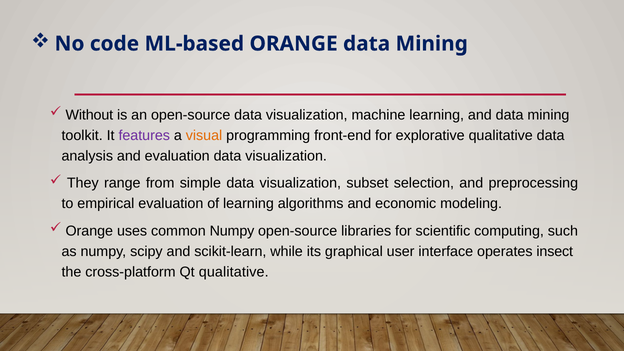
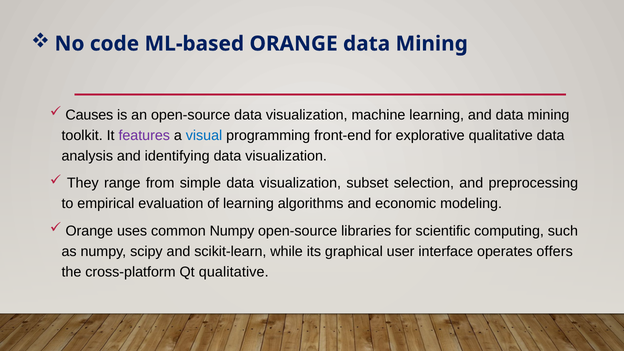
Without: Without -> Causes
visual colour: orange -> blue
and evaluation: evaluation -> identifying
insect: insect -> offers
